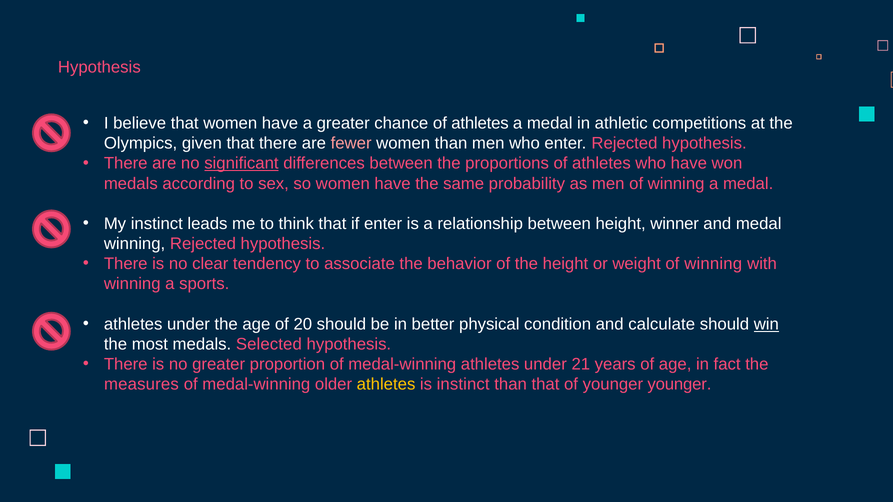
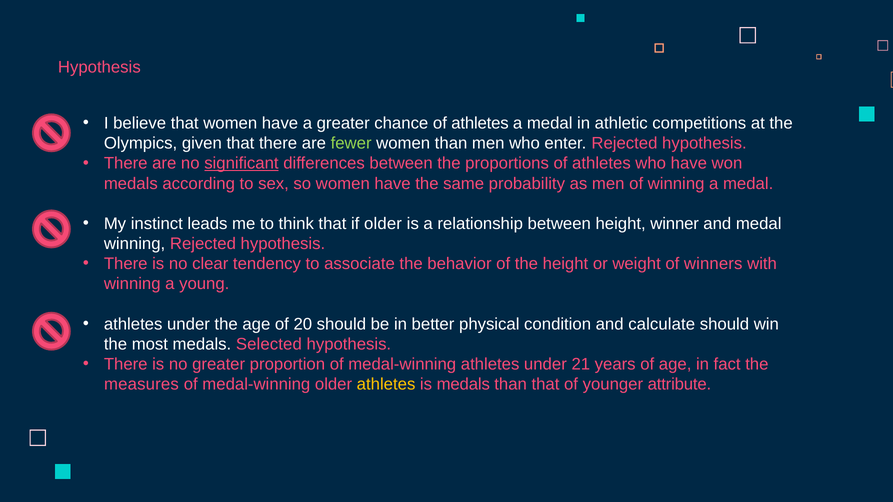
fewer colour: pink -> light green
if enter: enter -> older
weight of winning: winning -> winners
sports: sports -> young
win underline: present -> none
is instinct: instinct -> medals
younger younger: younger -> attribute
